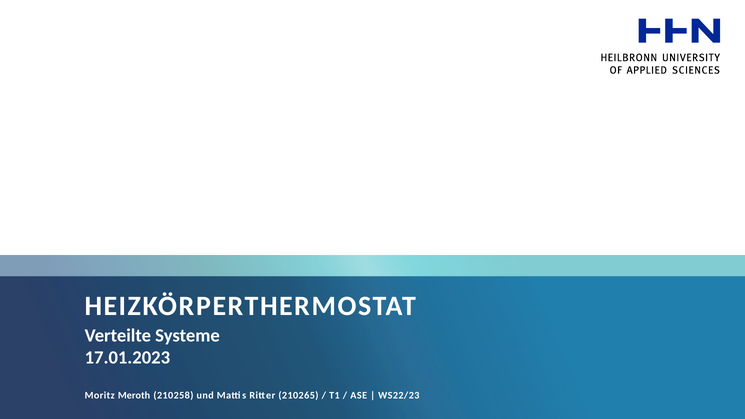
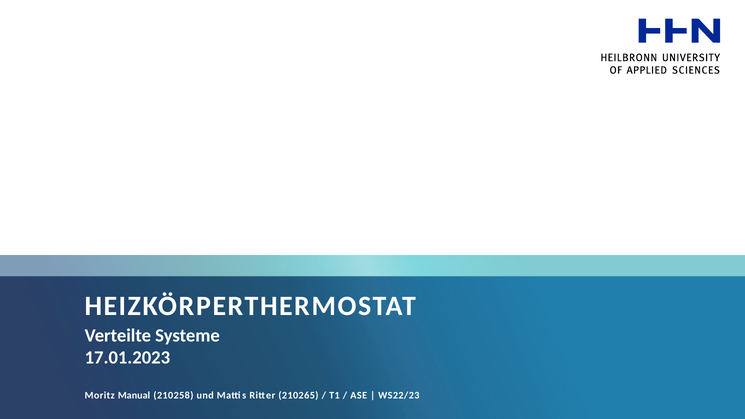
Meroth: Meroth -> Manual
